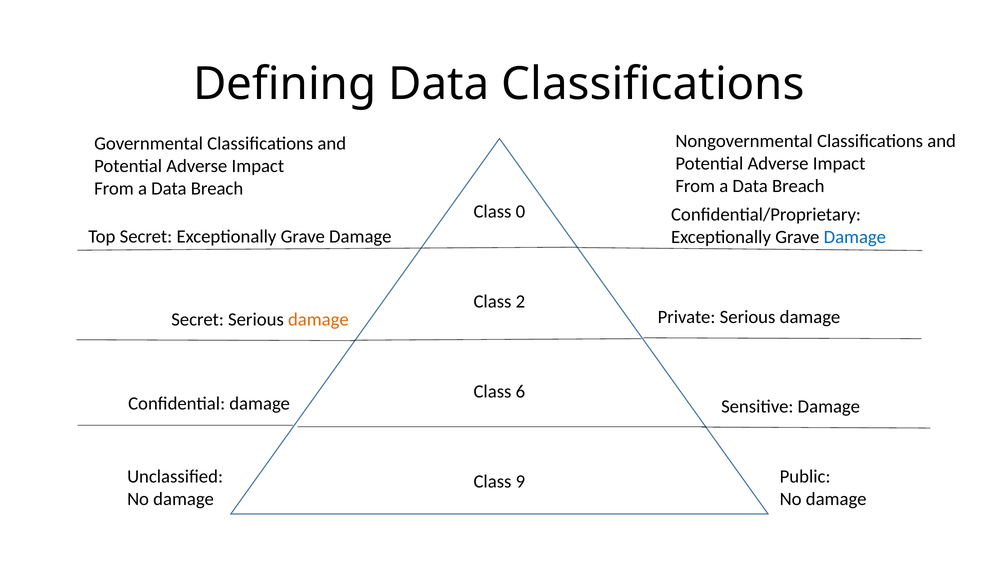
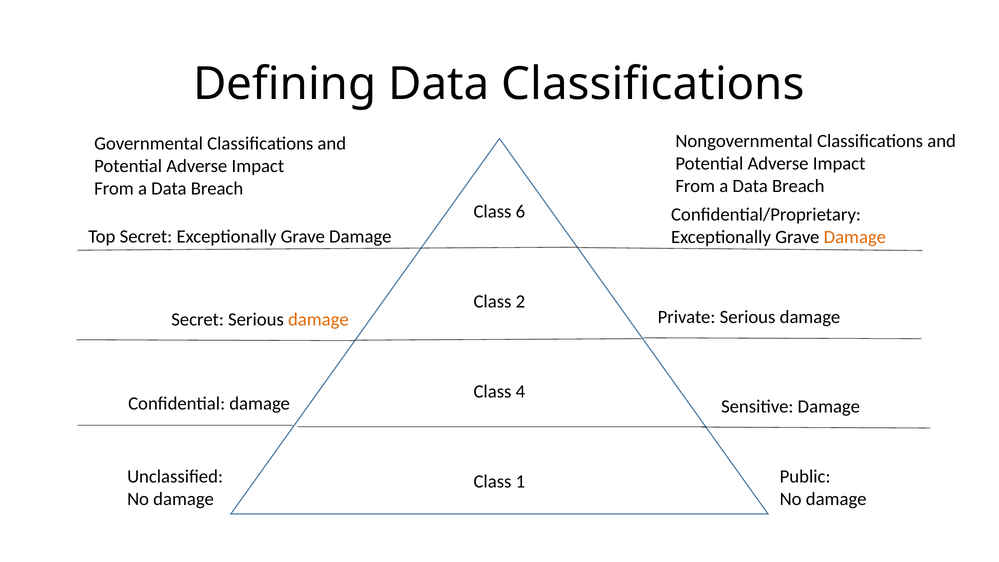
0: 0 -> 6
Damage at (855, 237) colour: blue -> orange
6: 6 -> 4
9: 9 -> 1
